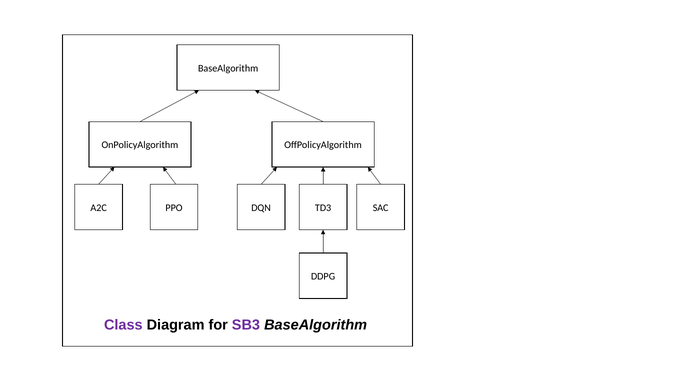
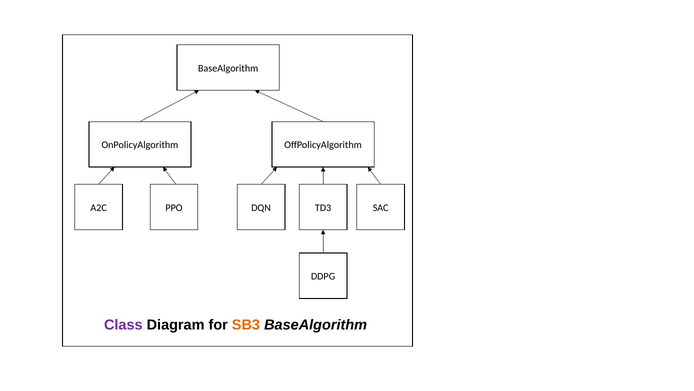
SB3 colour: purple -> orange
